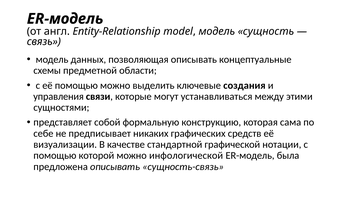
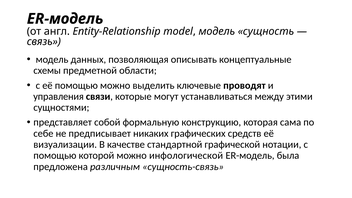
создания: создания -> проводят
предложена описывать: описывать -> различным
